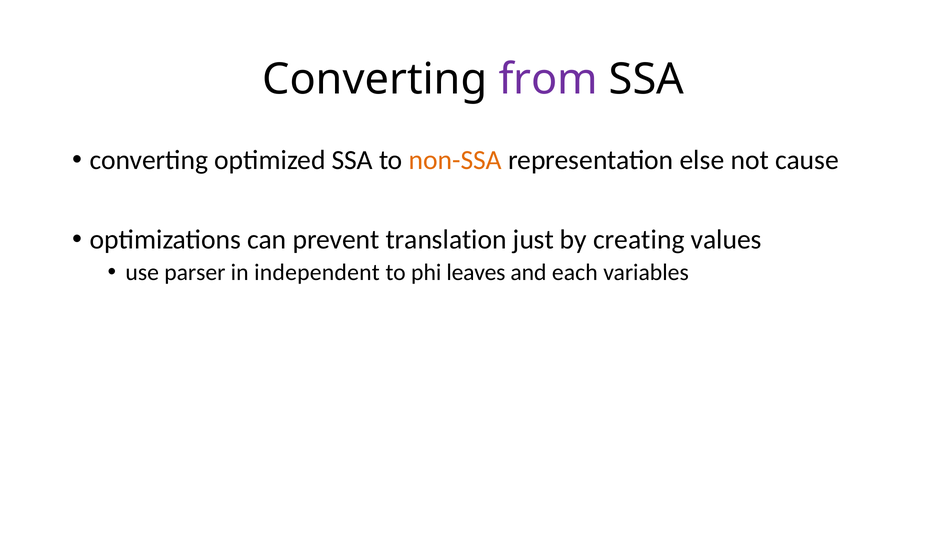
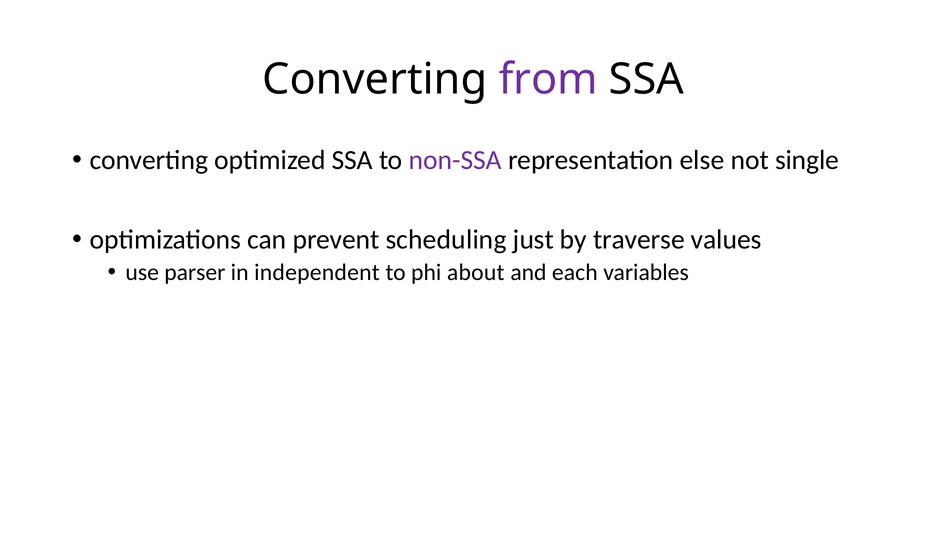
non-SSA colour: orange -> purple
cause: cause -> single
translation: translation -> scheduling
creating: creating -> traverse
leaves: leaves -> about
